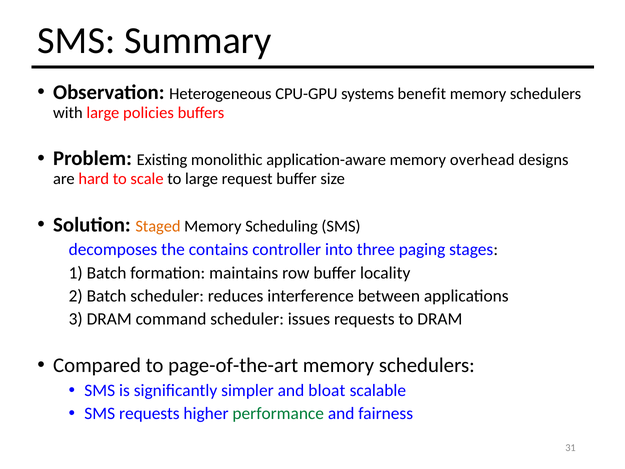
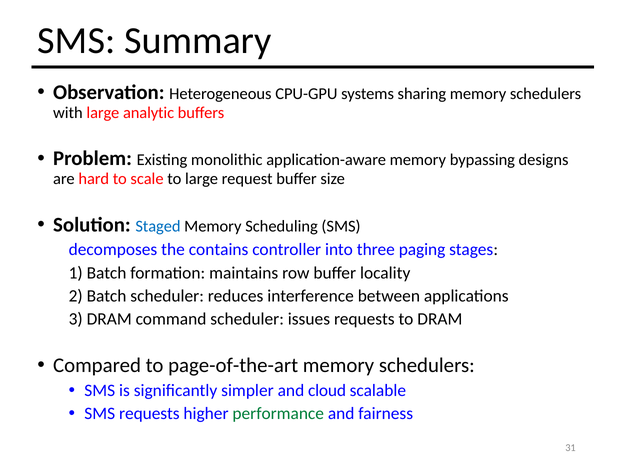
benefit: benefit -> sharing
policies: policies -> analytic
overhead: overhead -> bypassing
Staged colour: orange -> blue
bloat: bloat -> cloud
